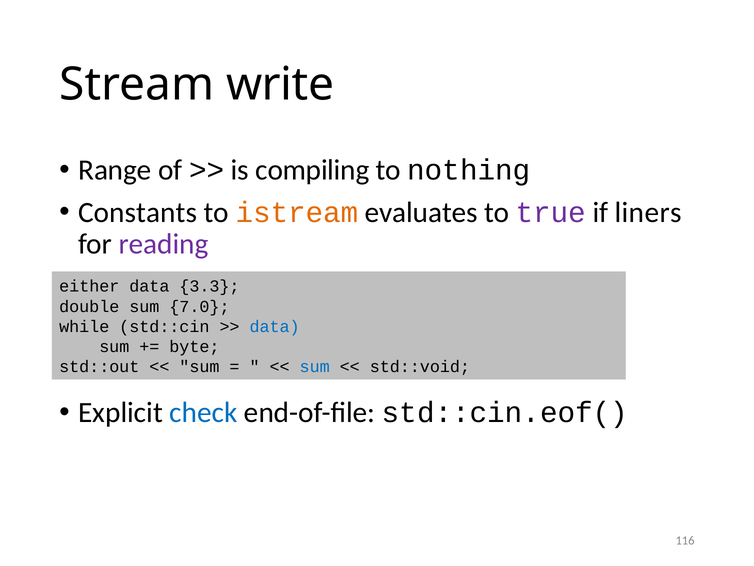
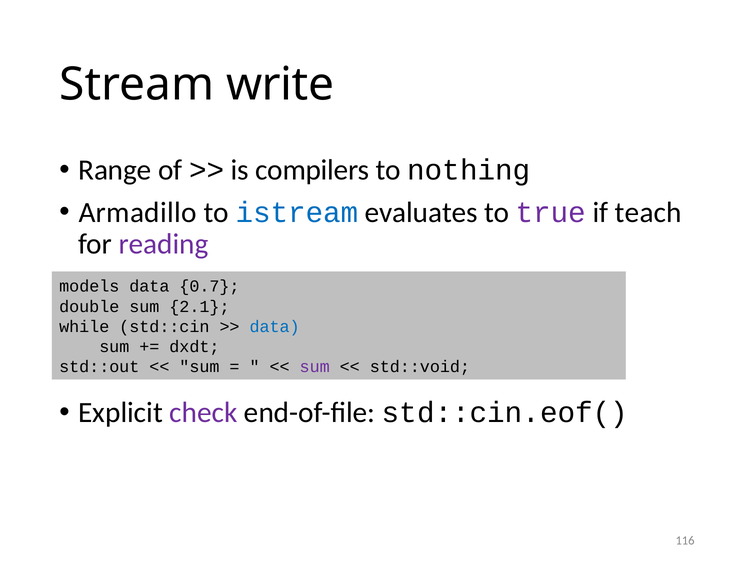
compiling: compiling -> compilers
Constants: Constants -> Armadillo
istream colour: orange -> blue
liners: liners -> teach
either: either -> models
3.3: 3.3 -> 0.7
7.0: 7.0 -> 2.1
byte: byte -> dxdt
sum at (315, 367) colour: blue -> purple
check colour: blue -> purple
